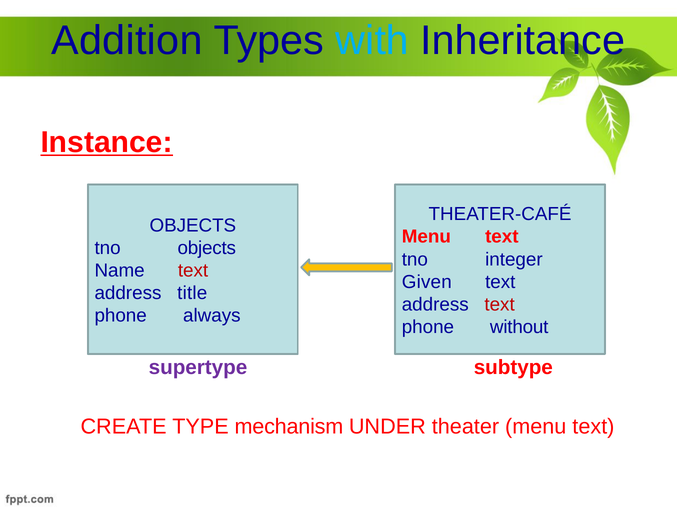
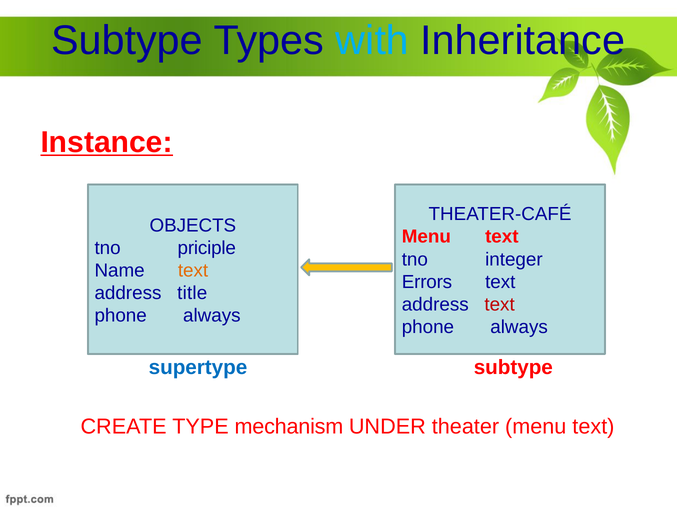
Addition at (127, 41): Addition -> Subtype
tno objects: objects -> priciple
text at (193, 270) colour: red -> orange
Given: Given -> Errors
without at (519, 327): without -> always
supertype colour: purple -> blue
